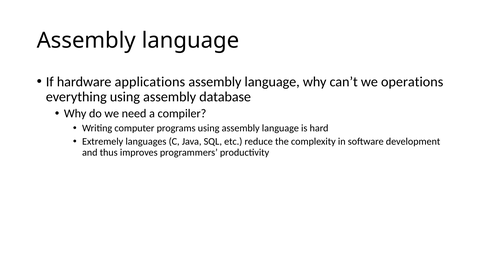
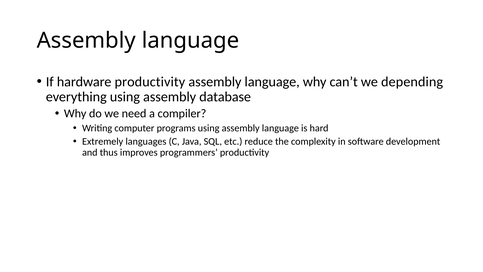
hardware applications: applications -> productivity
operations: operations -> depending
